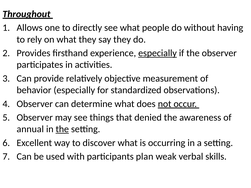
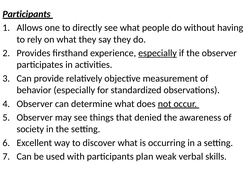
Throughout at (26, 14): Throughout -> Participants
annual: annual -> society
the at (62, 129) underline: present -> none
